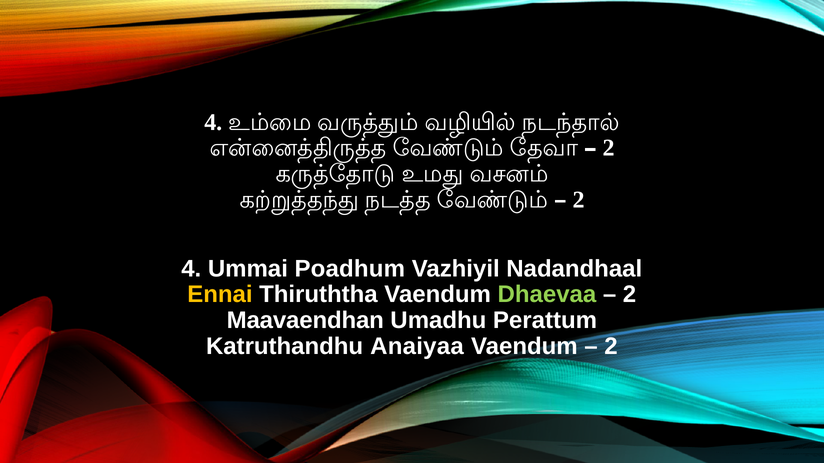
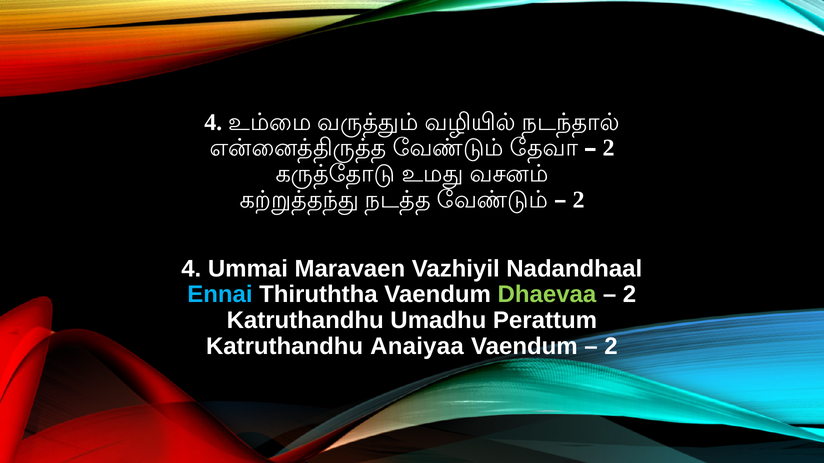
Poadhum: Poadhum -> Maravaen
Ennai colour: yellow -> light blue
Maavaendhan at (305, 321): Maavaendhan -> Katruthandhu
